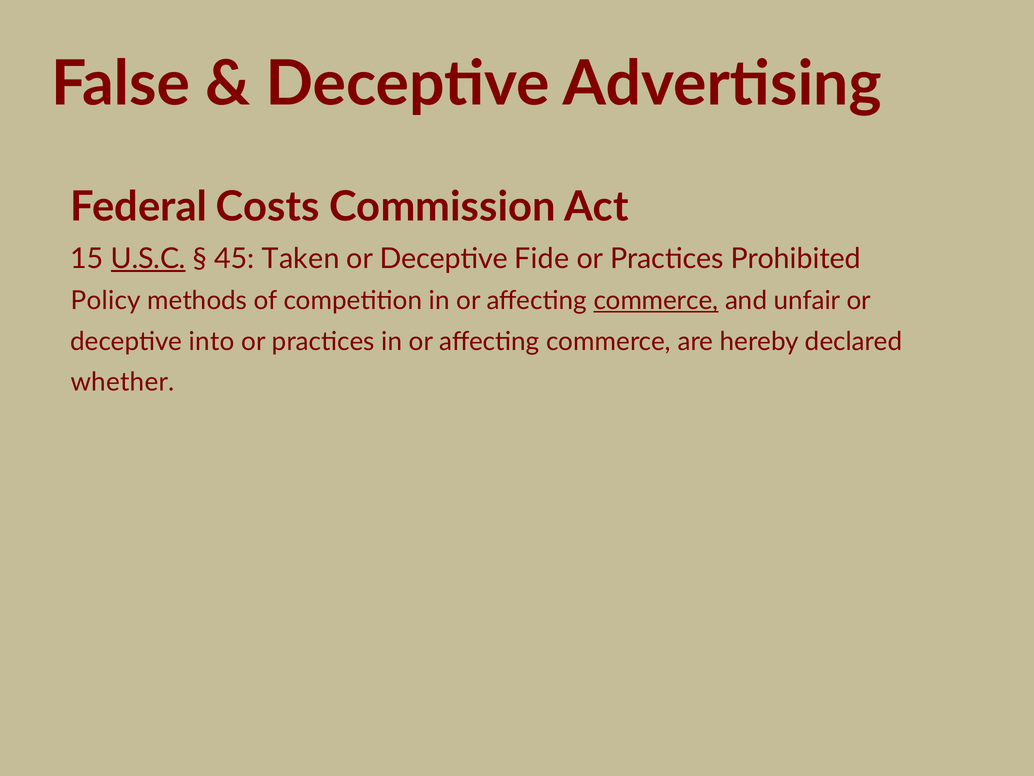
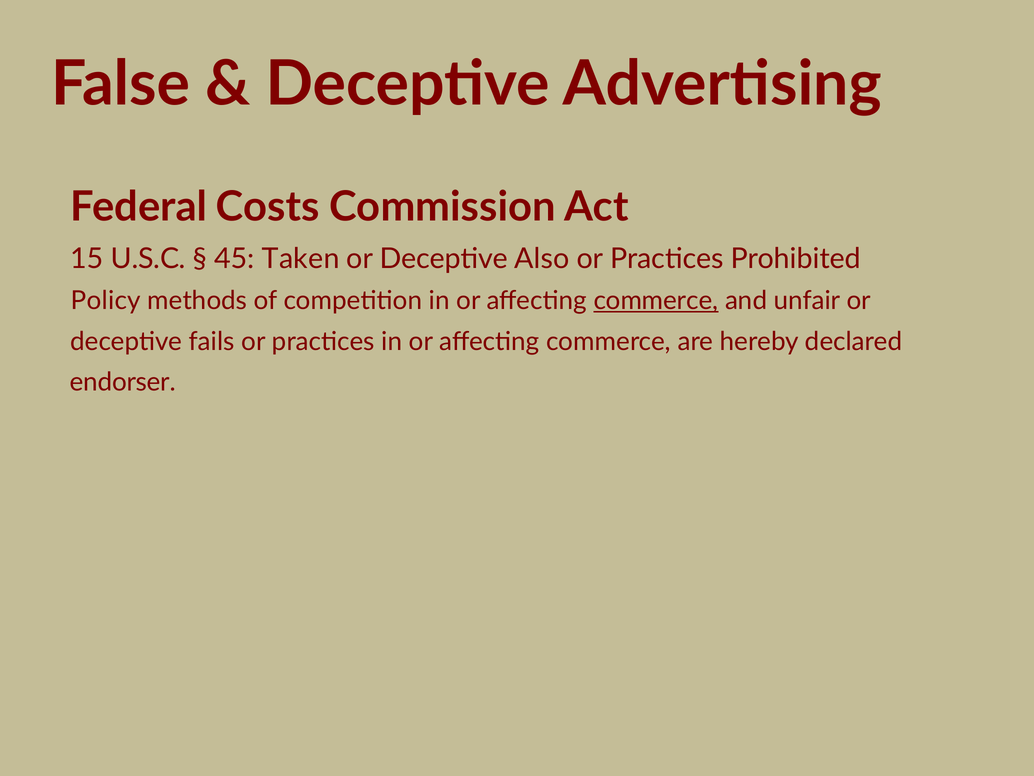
U.S.C underline: present -> none
Fide: Fide -> Also
into: into -> fails
whether: whether -> endorser
